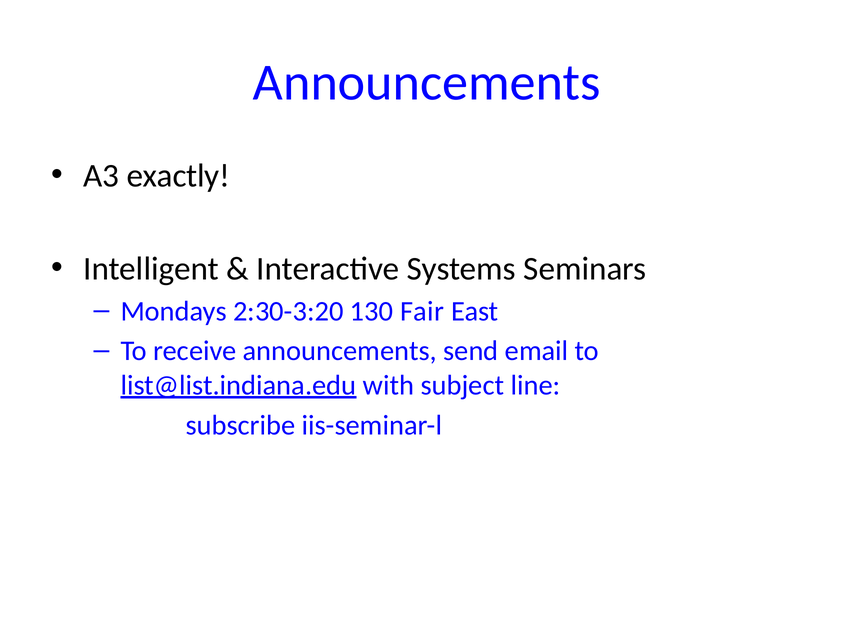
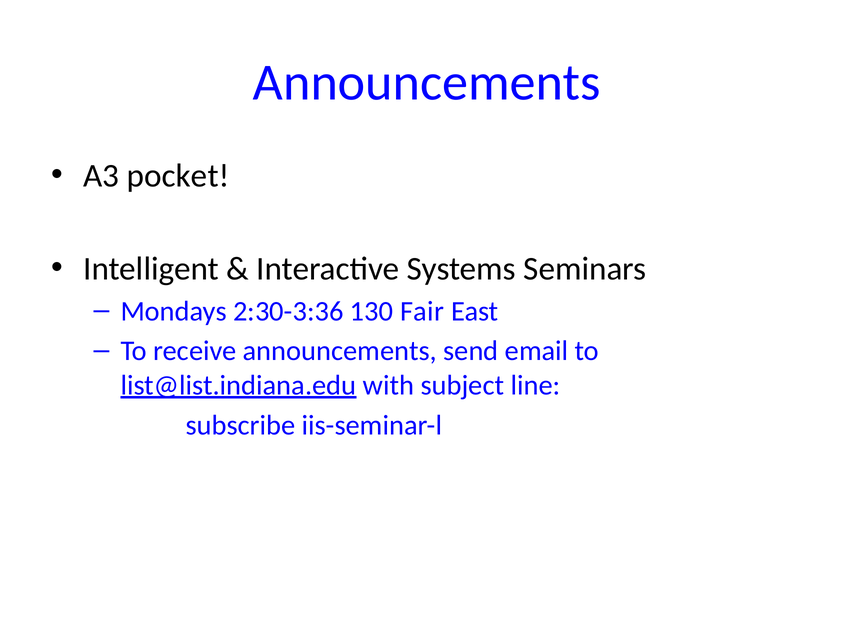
exactly: exactly -> pocket
2:30-3:20: 2:30-3:20 -> 2:30-3:36
